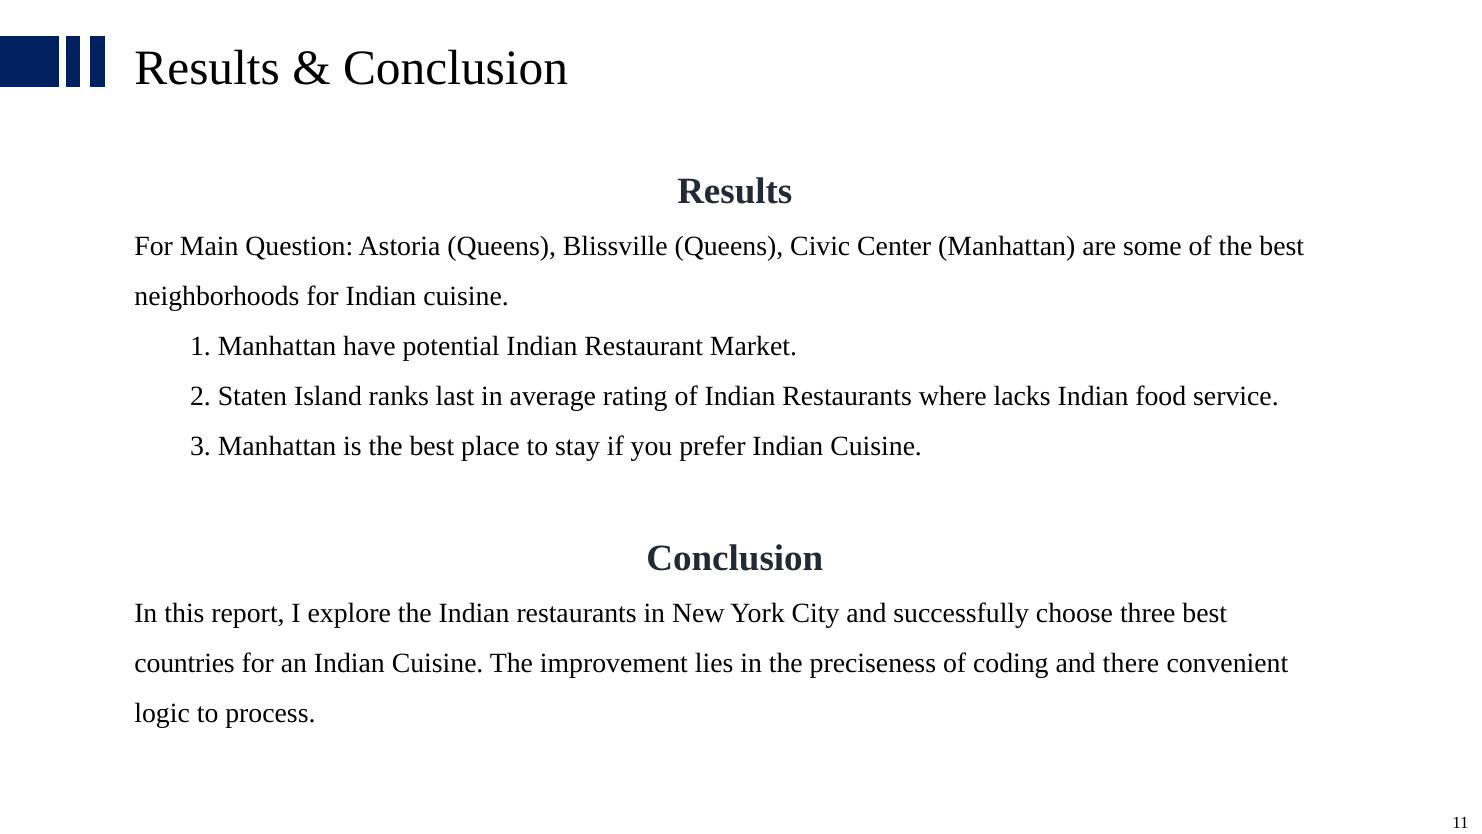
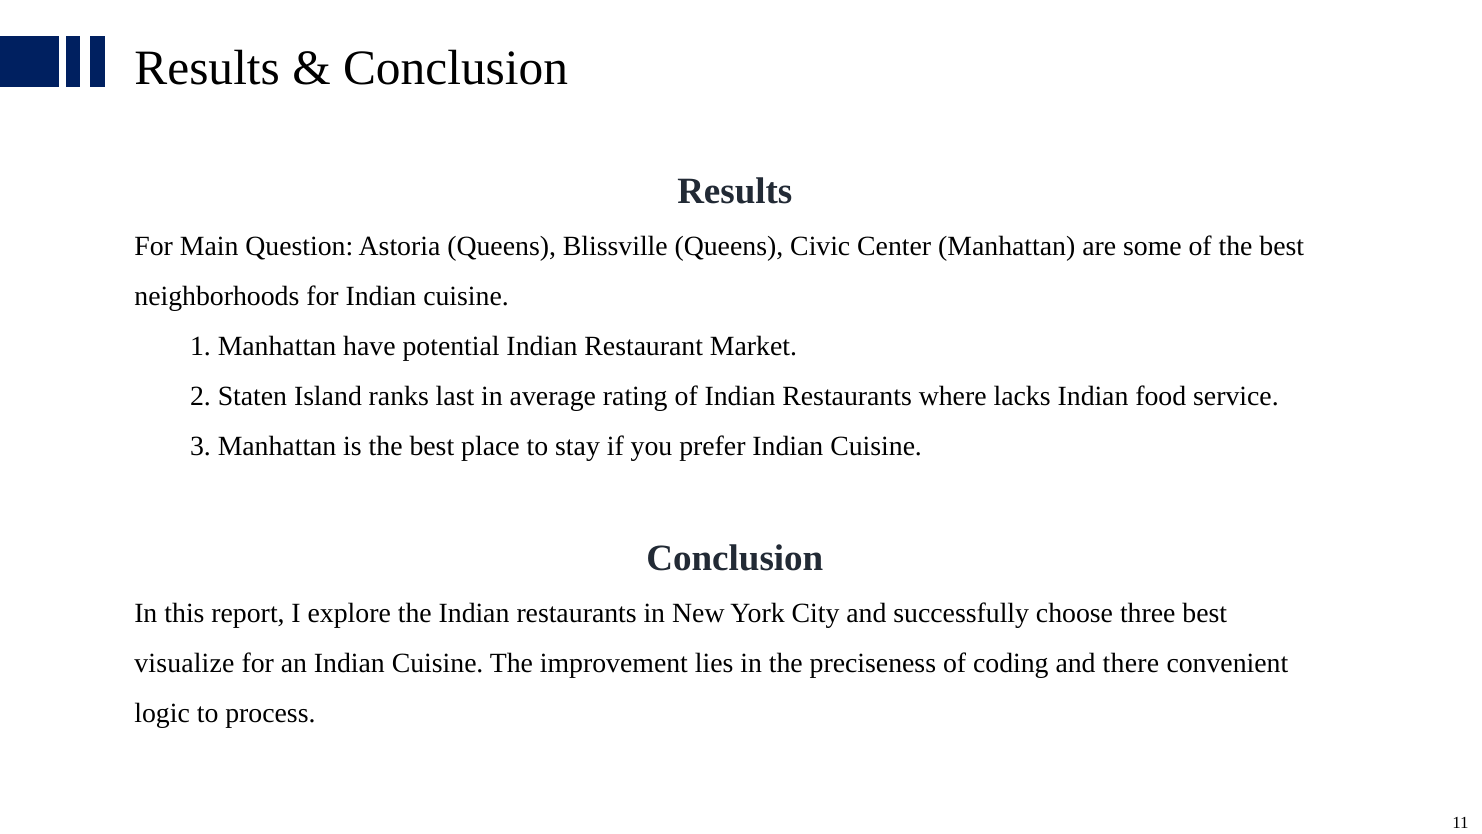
countries: countries -> visualize
